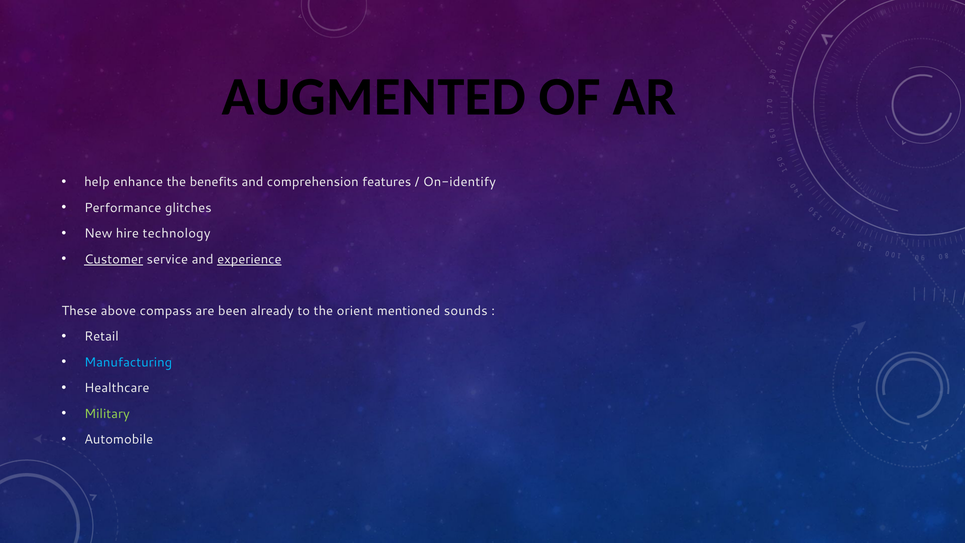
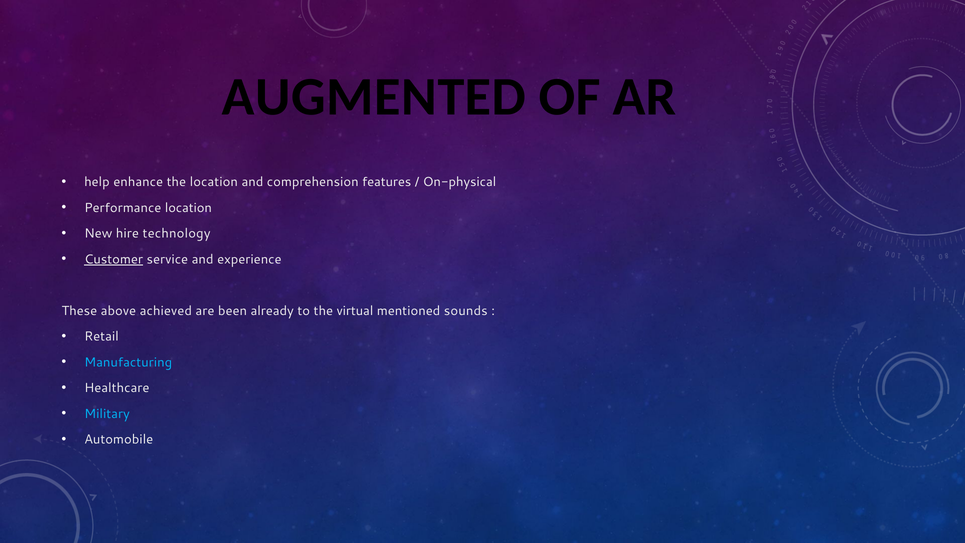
the benefits: benefits -> location
On-identify: On-identify -> On-physical
Performance glitches: glitches -> location
experience underline: present -> none
compass: compass -> achieved
orient: orient -> virtual
Military colour: light green -> light blue
